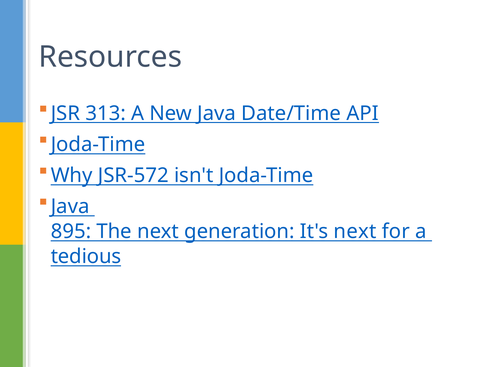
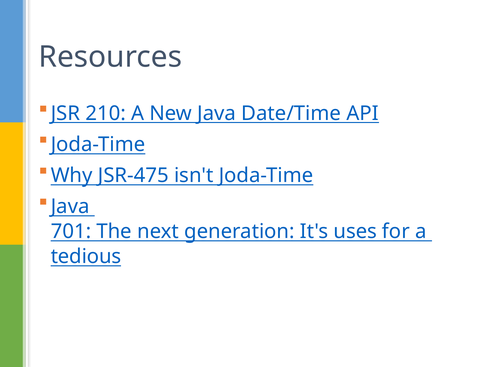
313: 313 -> 210
JSR-572: JSR-572 -> JSR-475
895: 895 -> 701
It's next: next -> uses
